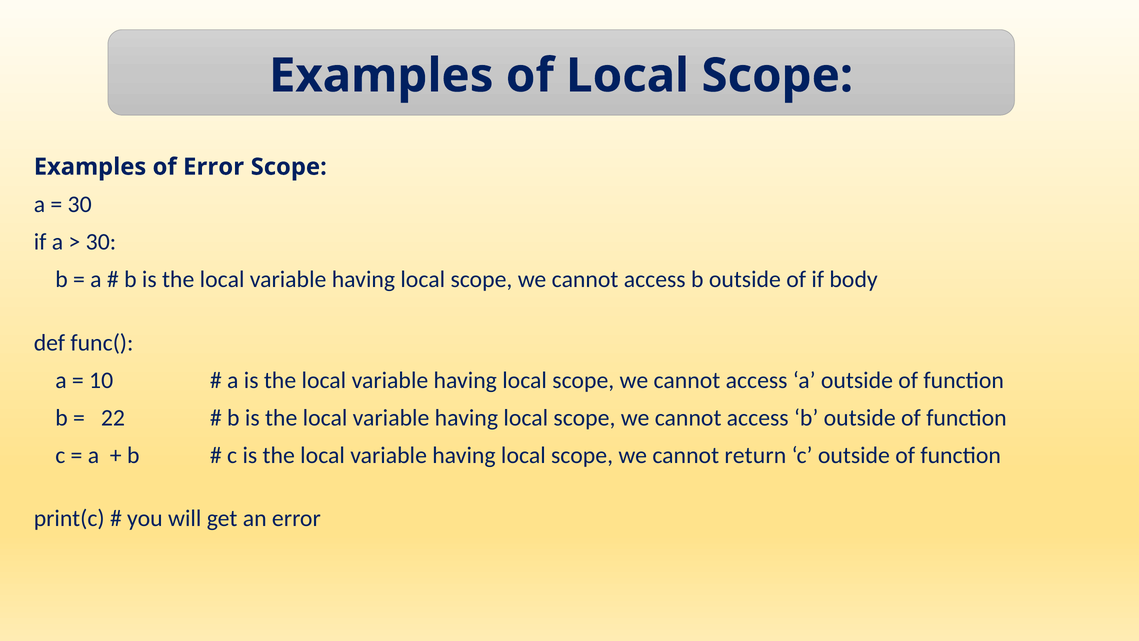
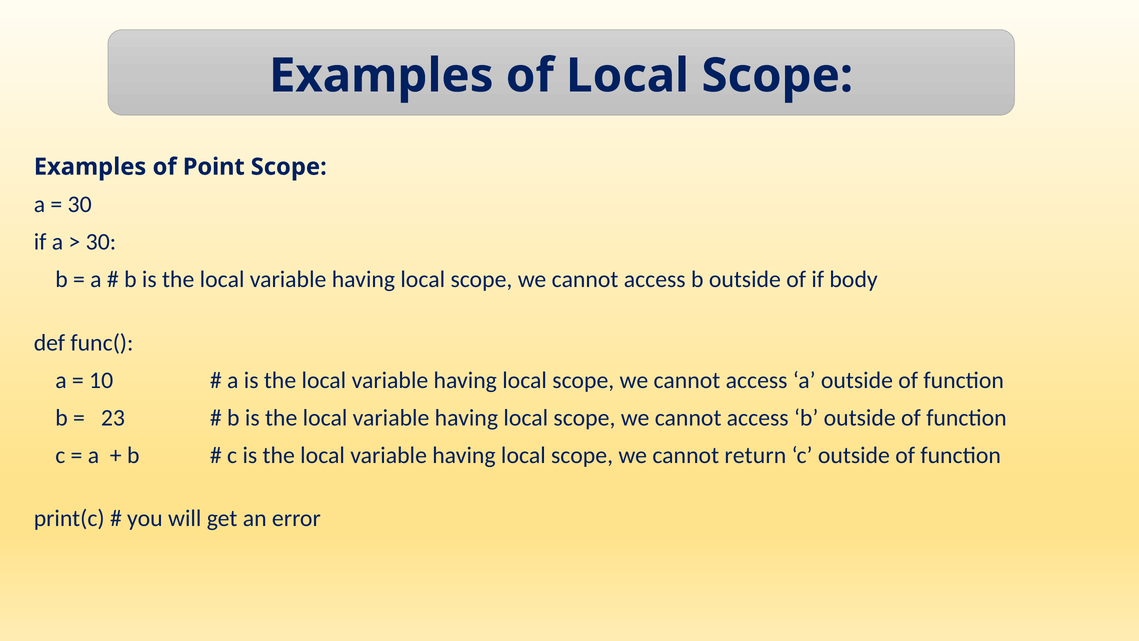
of Error: Error -> Point
22: 22 -> 23
